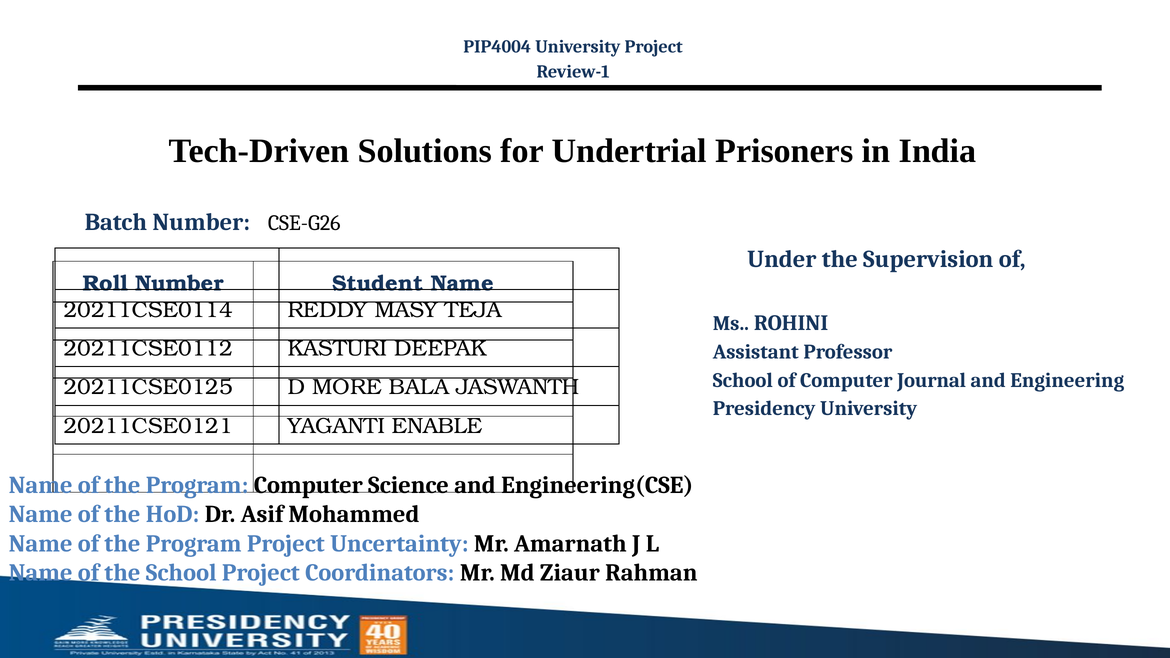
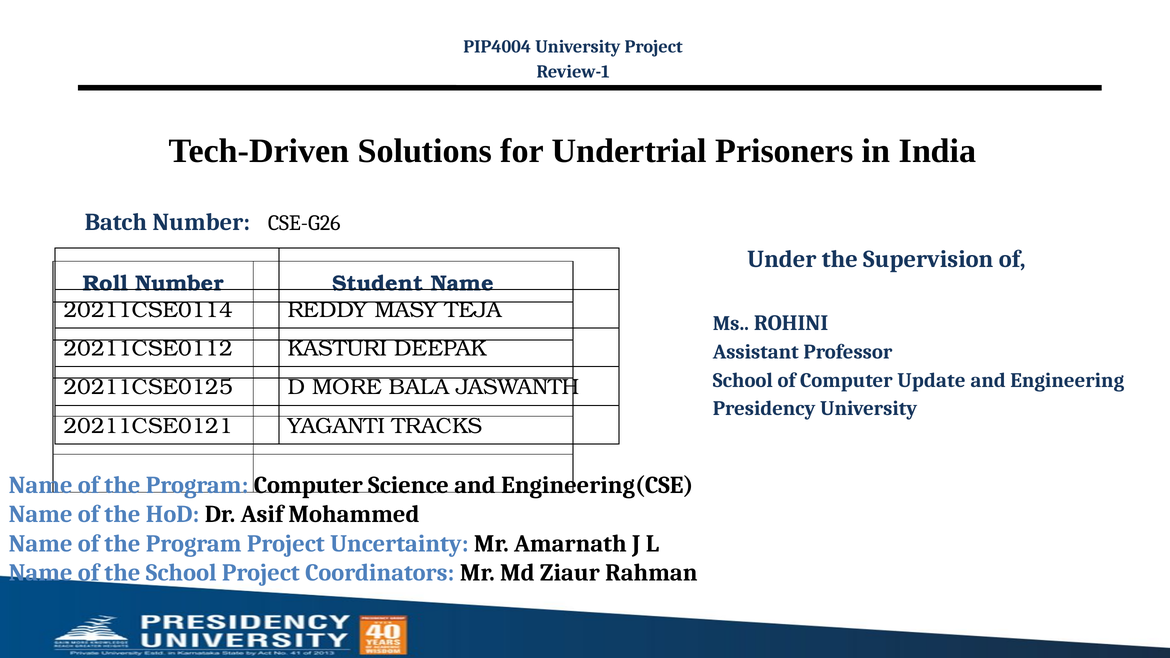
Journal: Journal -> Update
ENABLE: ENABLE -> TRACKS
